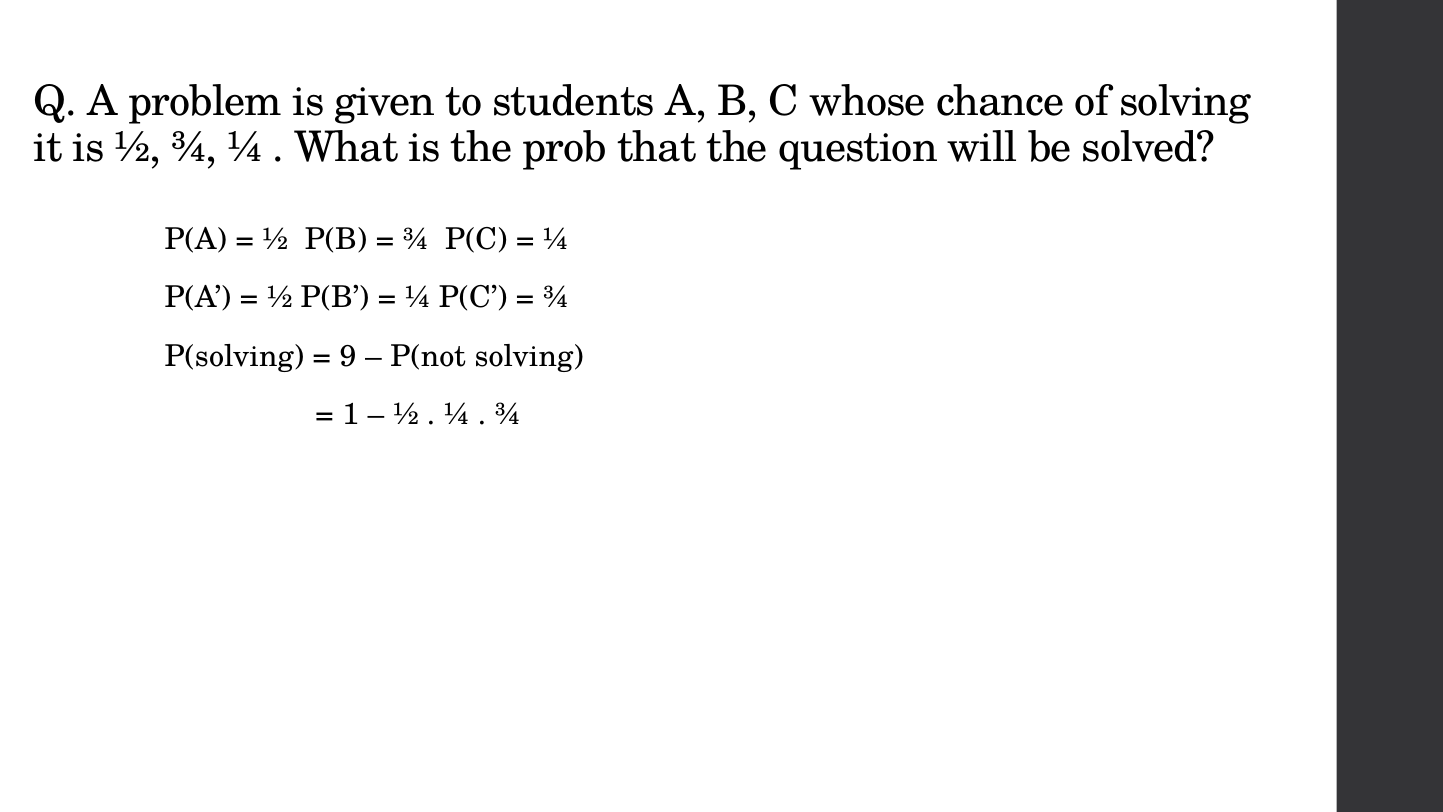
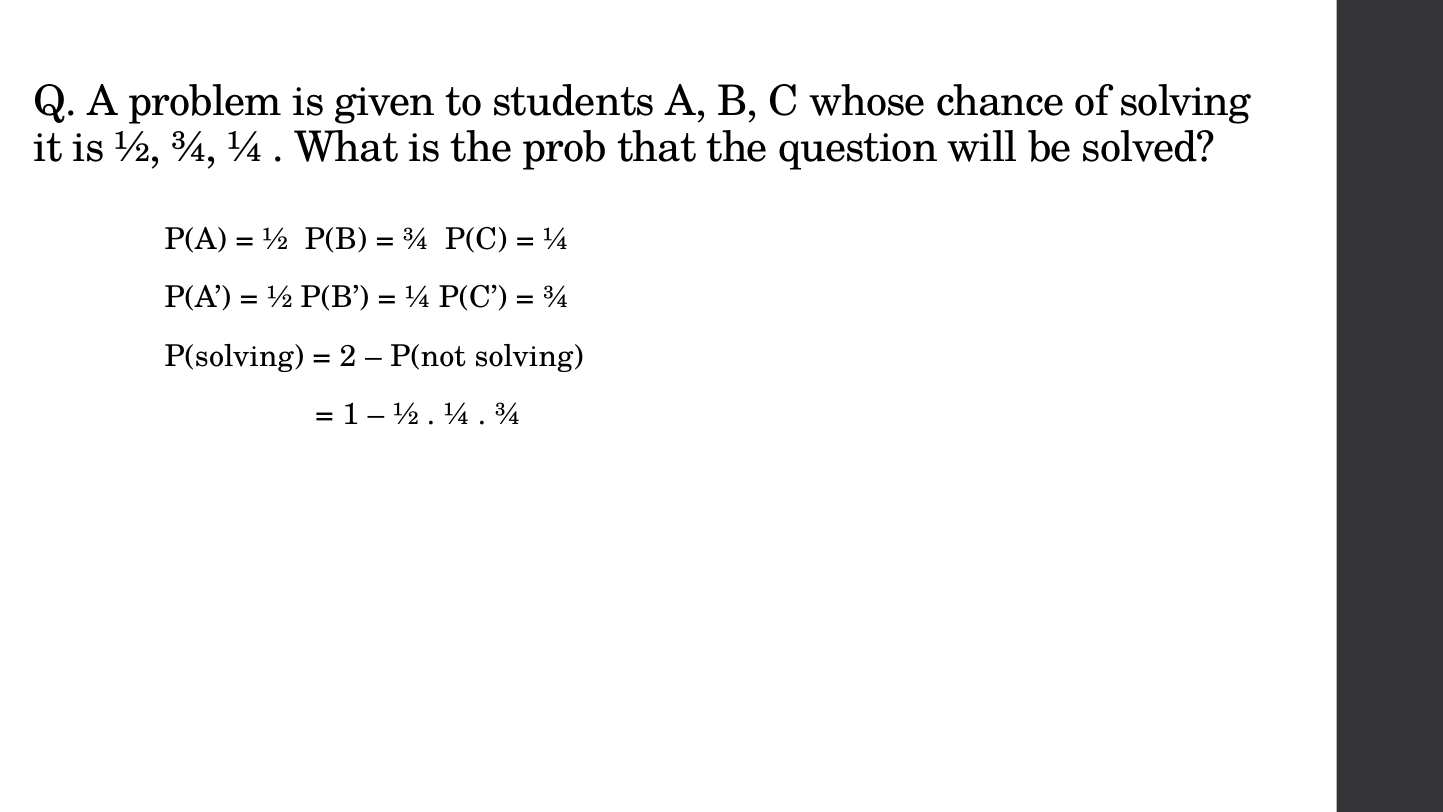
9: 9 -> 2
